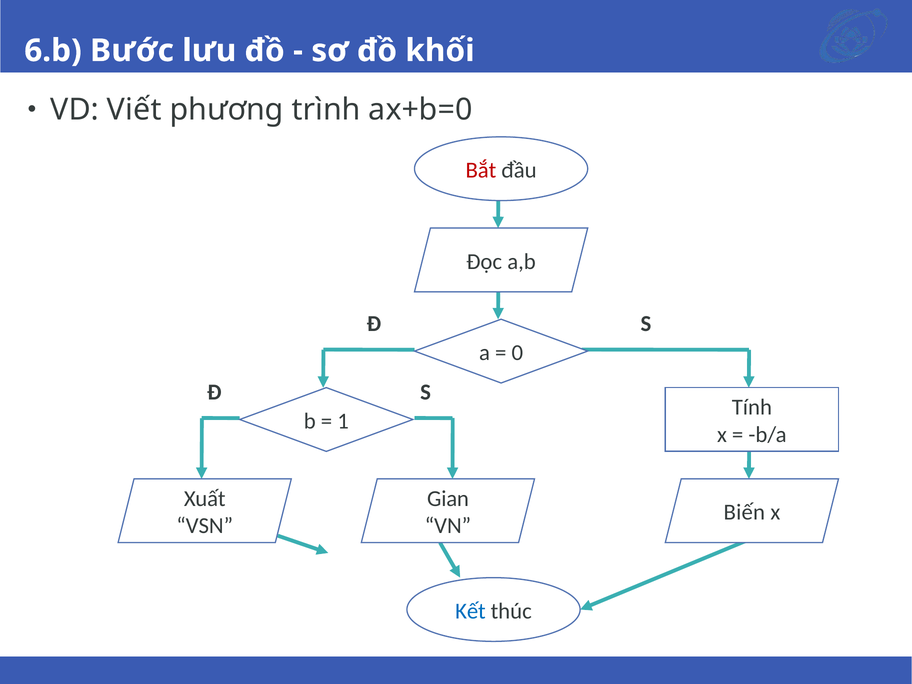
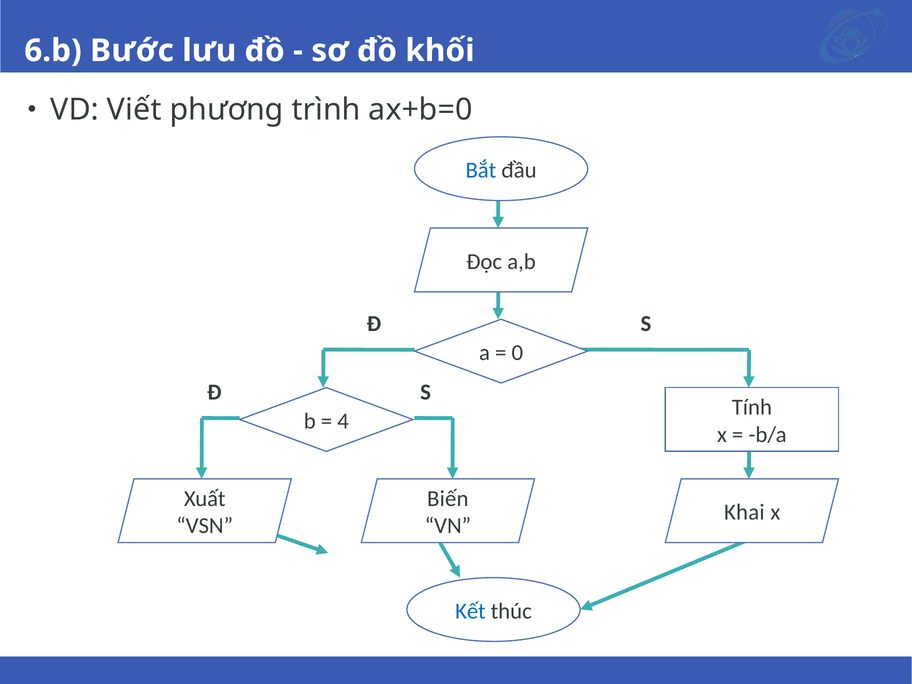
Bắt colour: red -> blue
1: 1 -> 4
Gian: Gian -> Biến
Biến: Biến -> Khai
